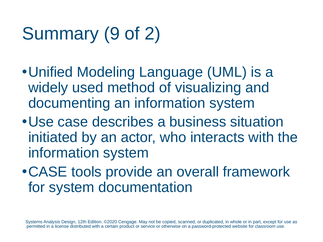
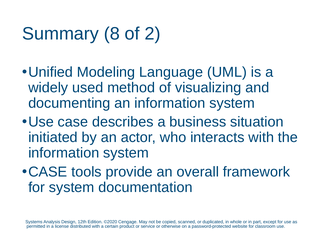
9: 9 -> 8
